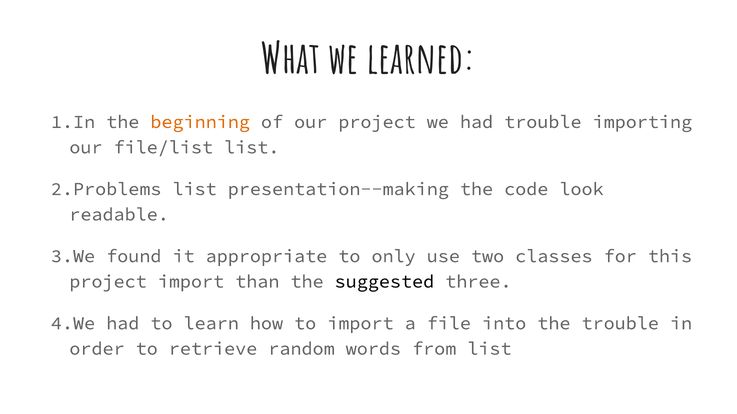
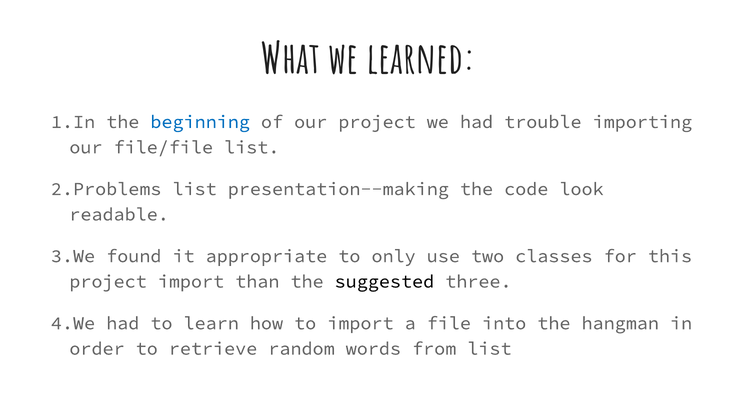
beginning colour: orange -> blue
file/list: file/list -> file/file
the trouble: trouble -> hangman
